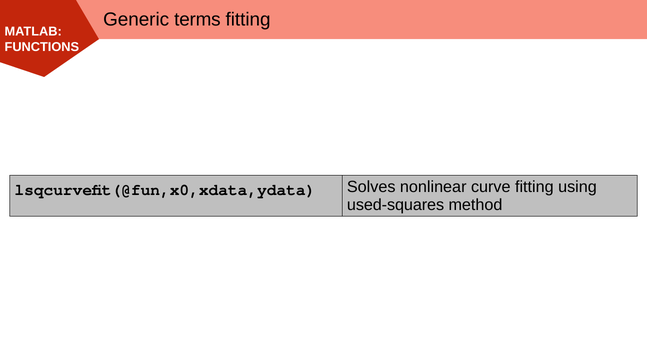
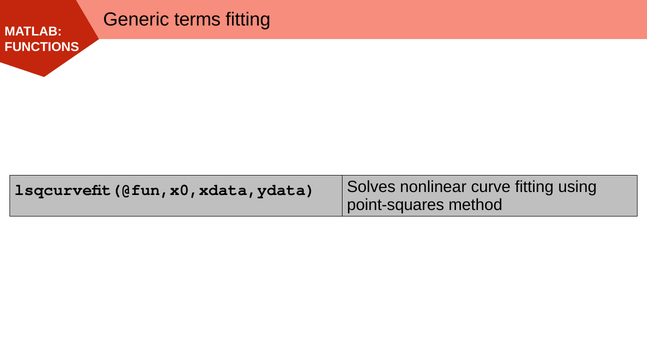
used-squares: used-squares -> point-squares
